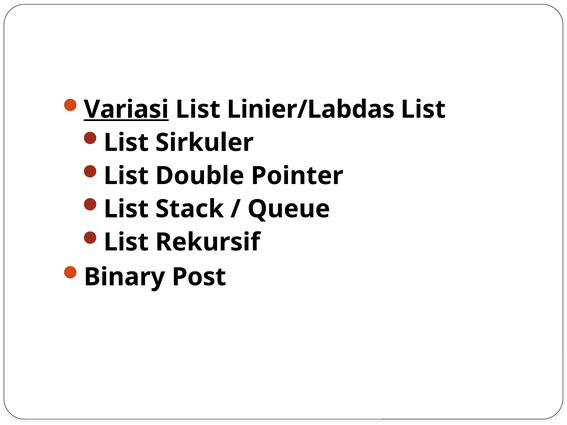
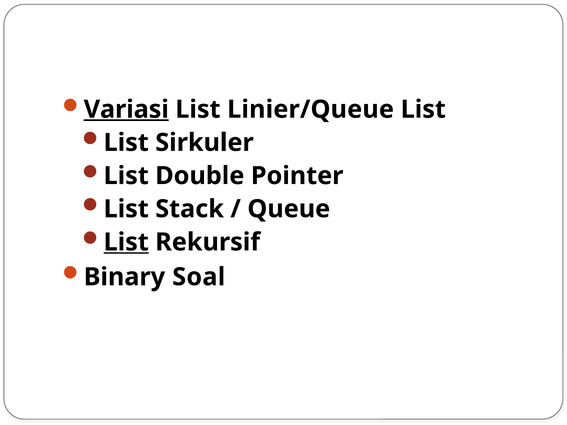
Linier/Labdas: Linier/Labdas -> Linier/Queue
List at (126, 242) underline: none -> present
Post: Post -> Soal
